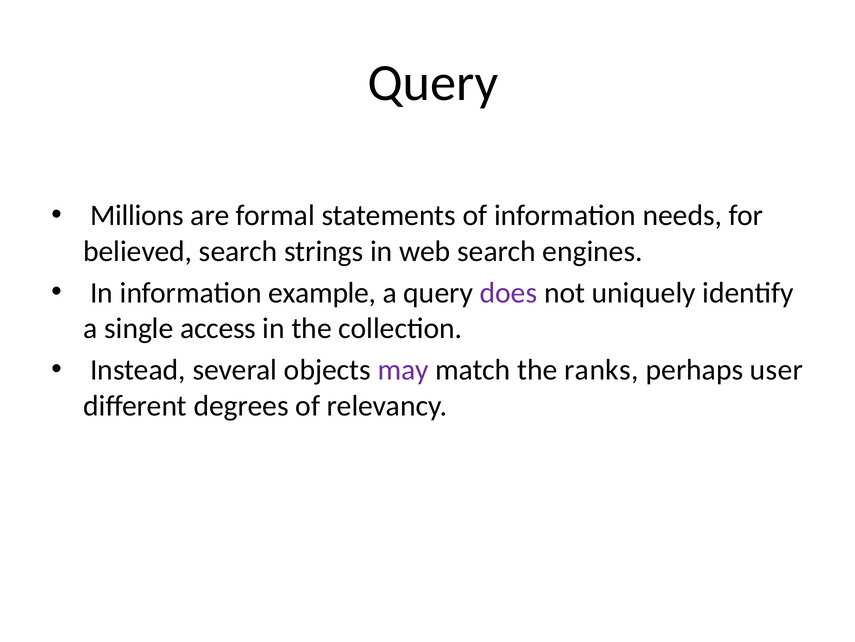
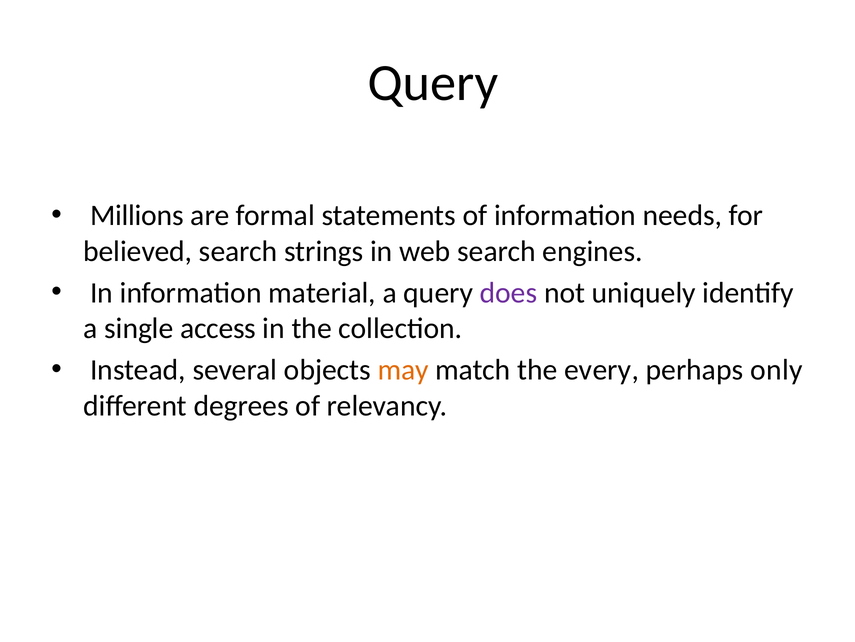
example: example -> material
may colour: purple -> orange
ranks: ranks -> every
user: user -> only
